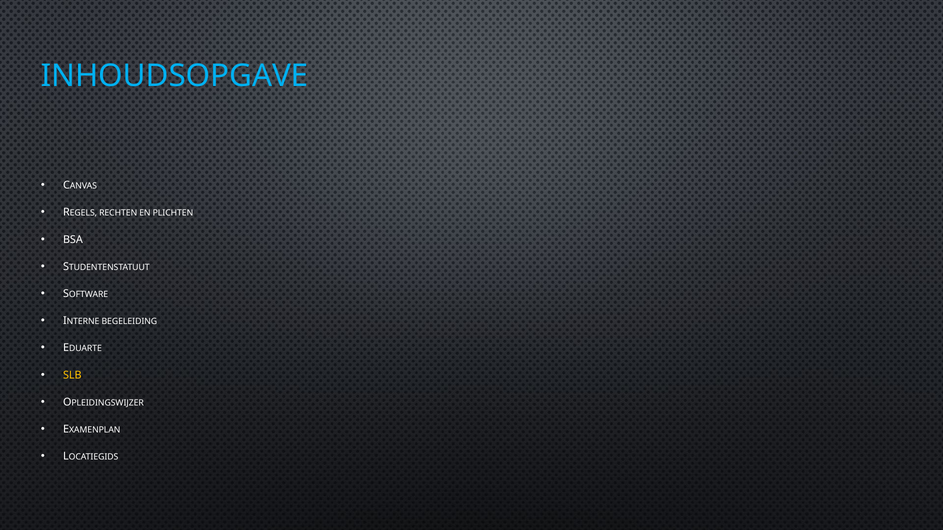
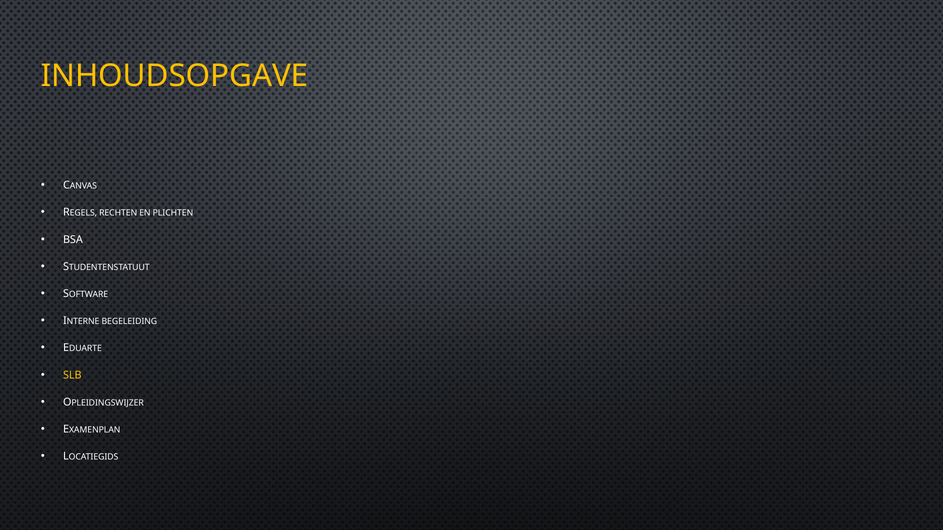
INHOUDSOPGAVE colour: light blue -> yellow
